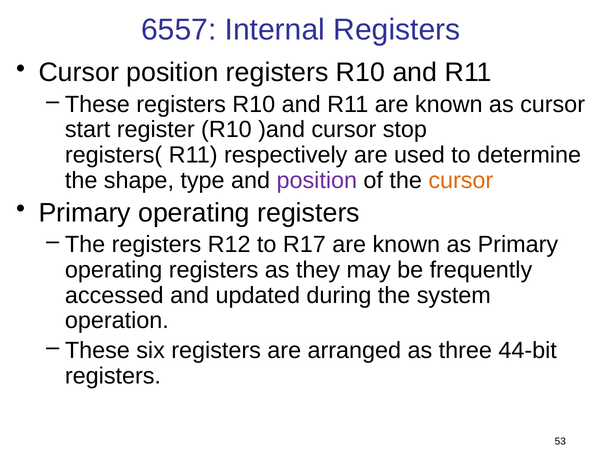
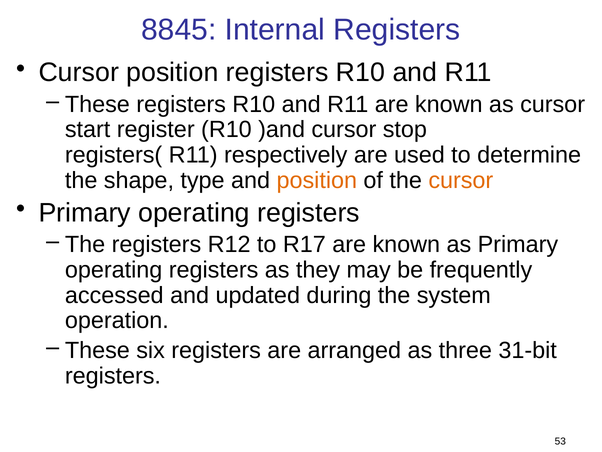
6557: 6557 -> 8845
position at (317, 180) colour: purple -> orange
44-bit: 44-bit -> 31-bit
